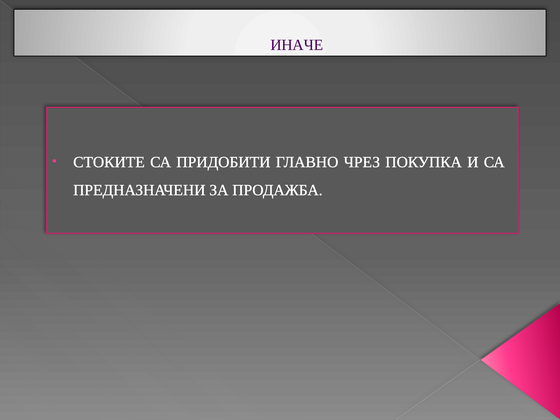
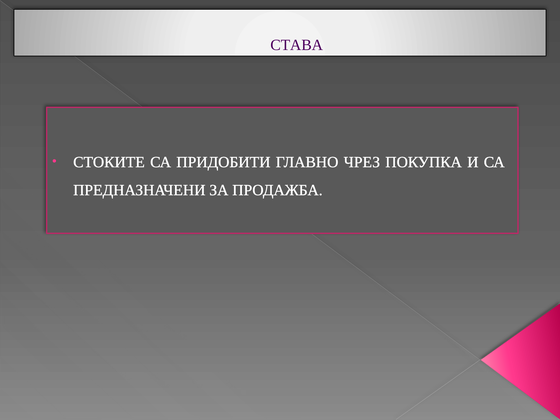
ИНАЧЕ: ИНАЧЕ -> СТАВА
